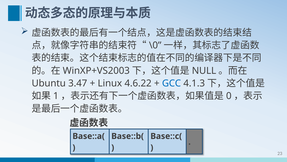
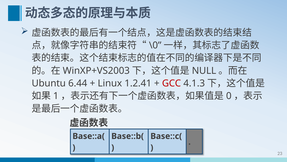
3.47: 3.47 -> 6.44
4.6.22: 4.6.22 -> 1.2.41
GCC colour: blue -> red
